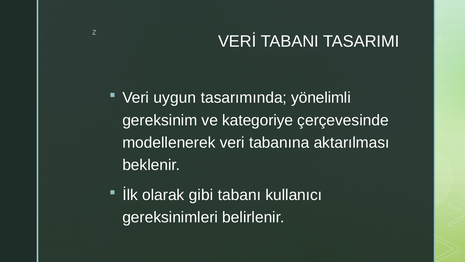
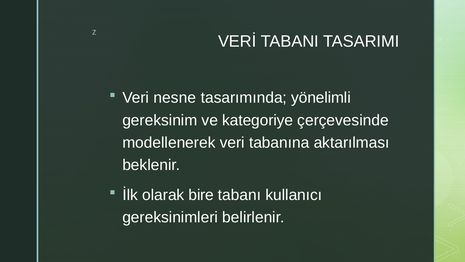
uygun: uygun -> nesne
gibi: gibi -> bire
